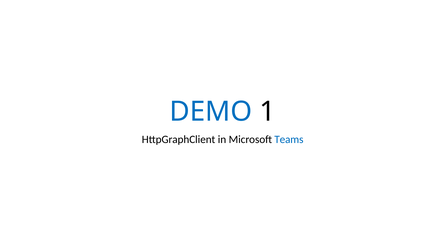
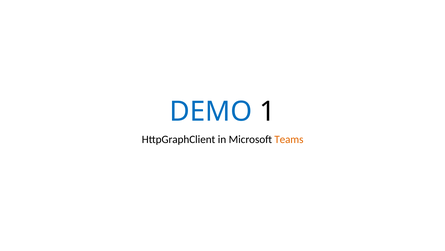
Teams colour: blue -> orange
